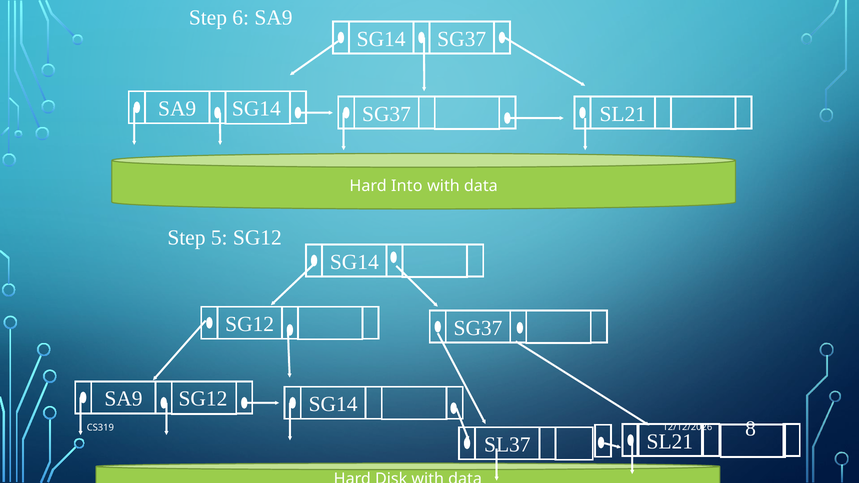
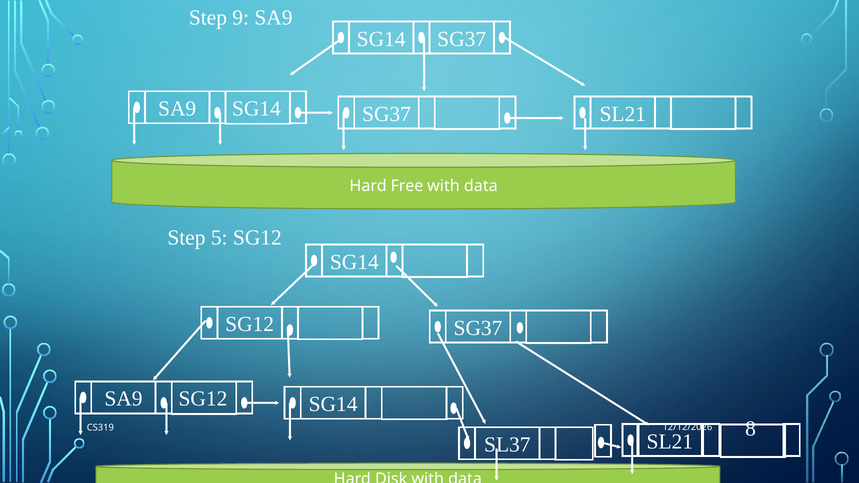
6: 6 -> 9
Into: Into -> Free
